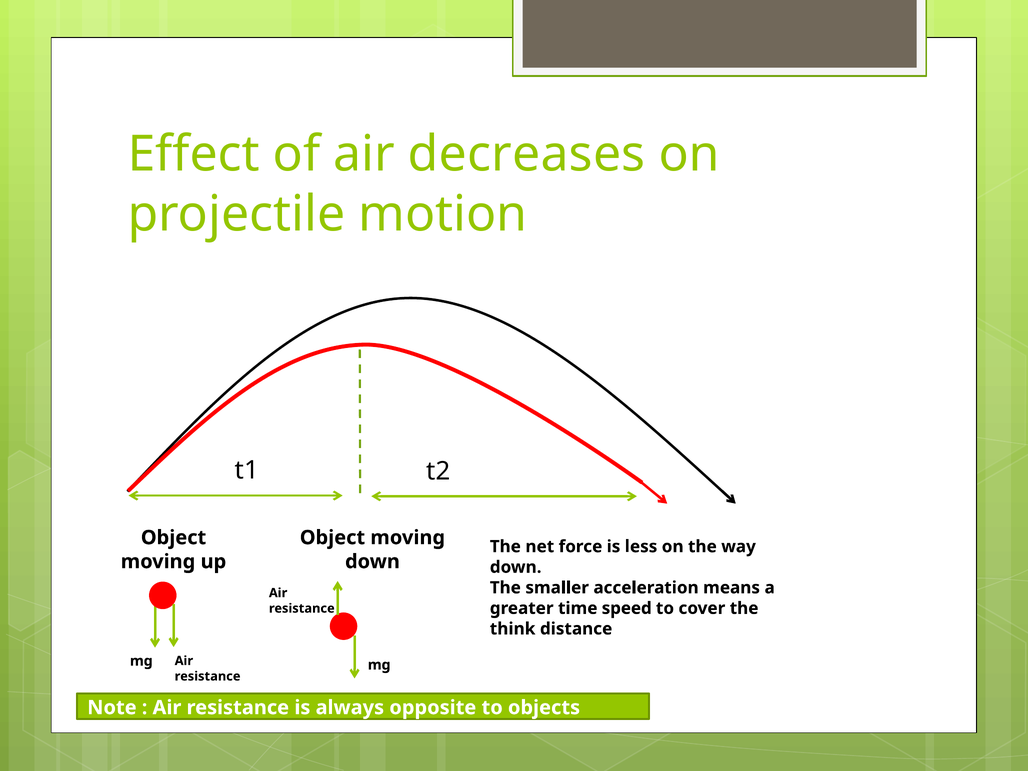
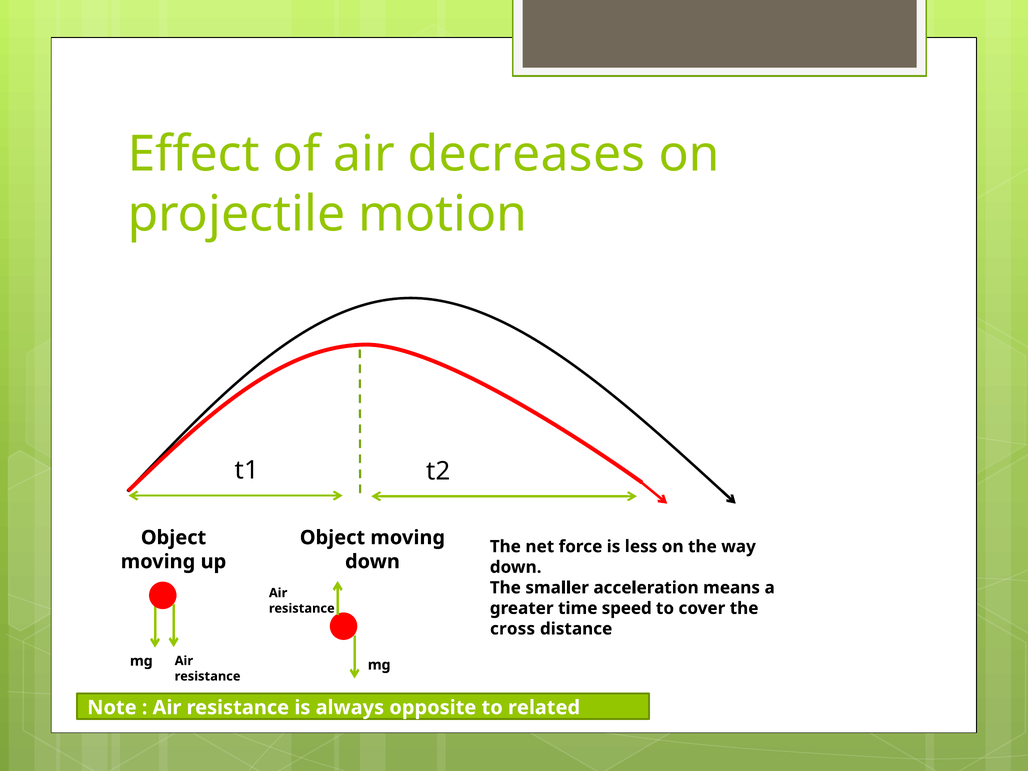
think: think -> cross
objects: objects -> related
